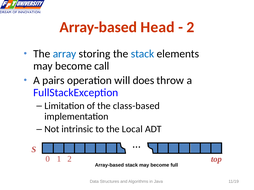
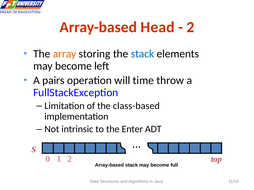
array colour: blue -> orange
call: call -> left
does: does -> time
Local: Local -> Enter
